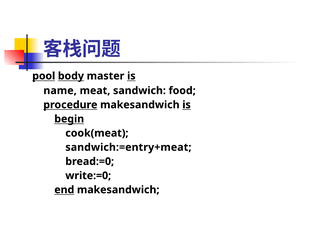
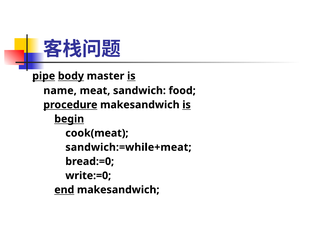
pool: pool -> pipe
sandwich:=entry+meat: sandwich:=entry+meat -> sandwich:=while+meat
